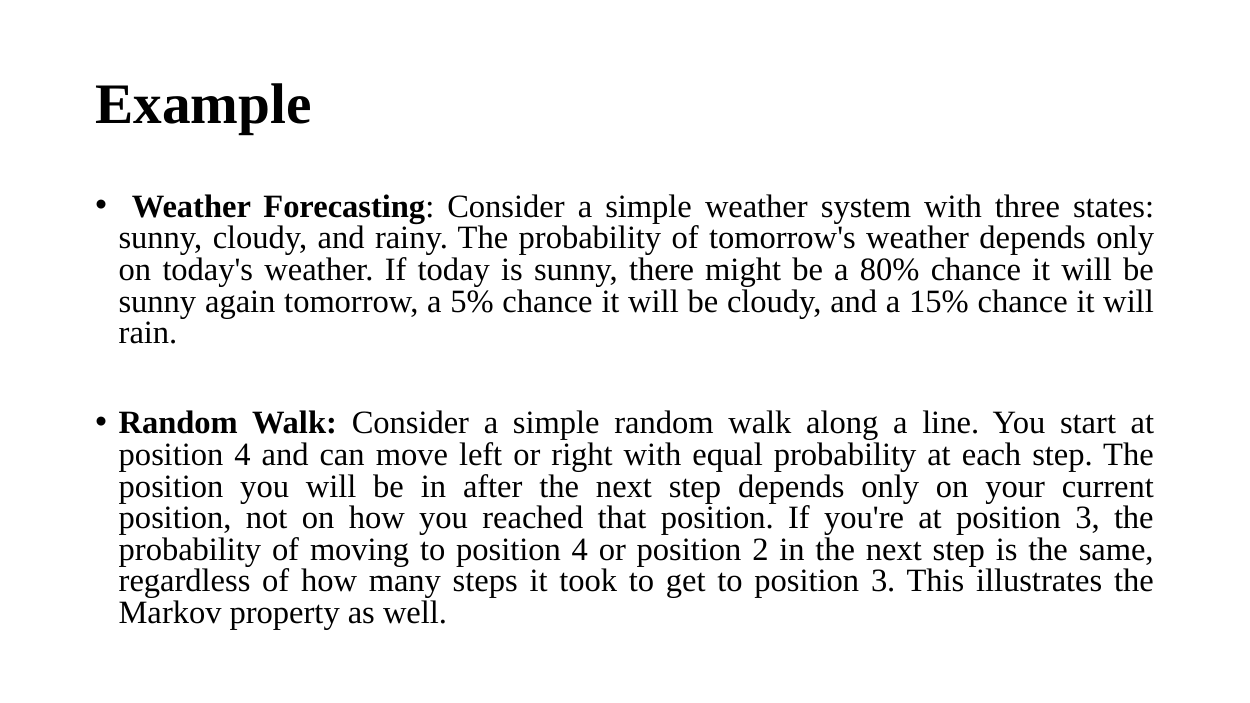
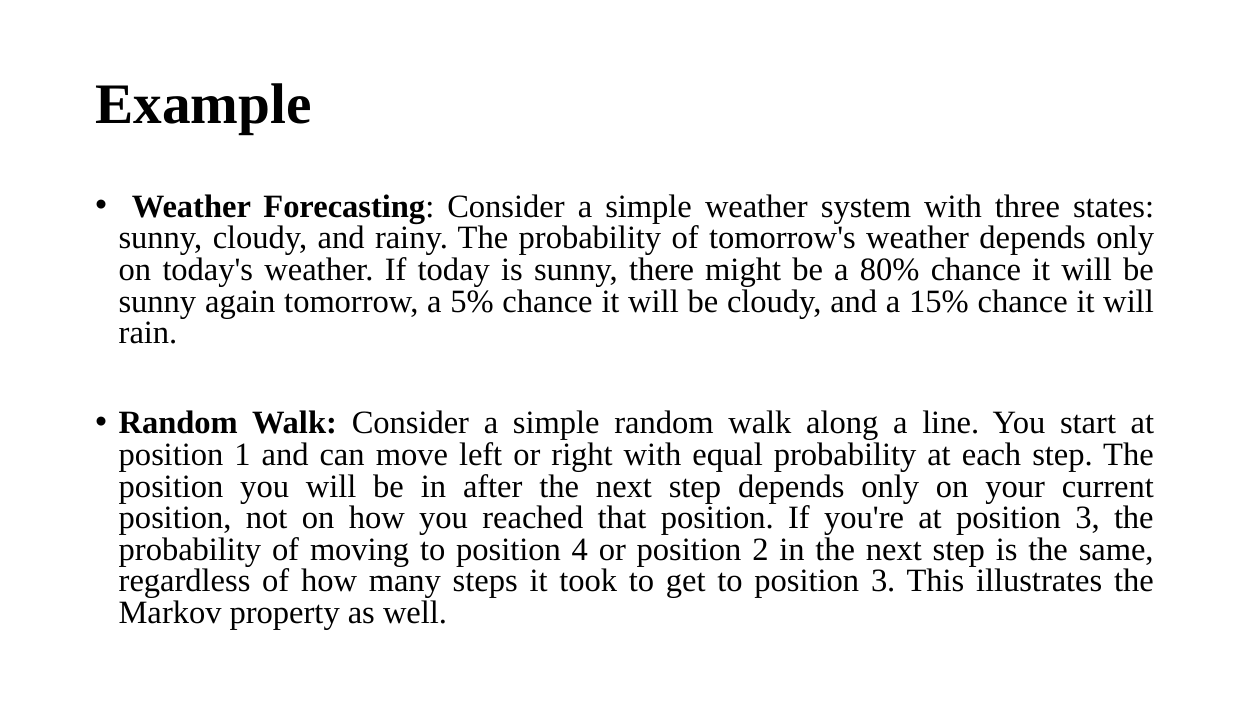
4 at (243, 455): 4 -> 1
